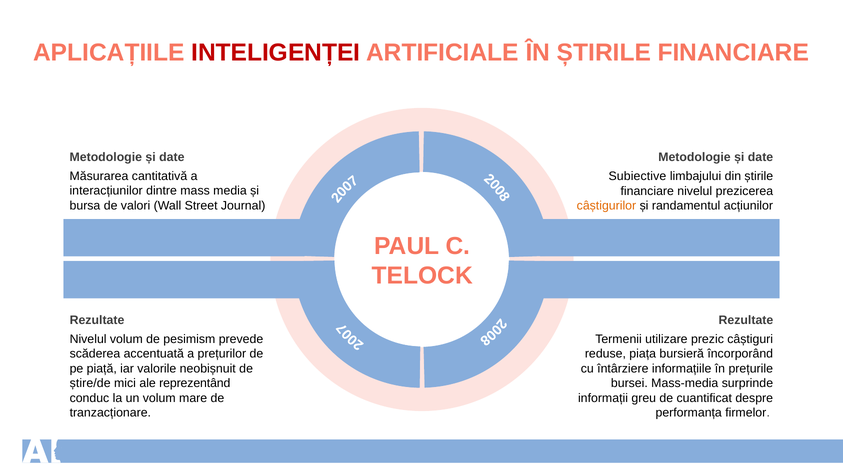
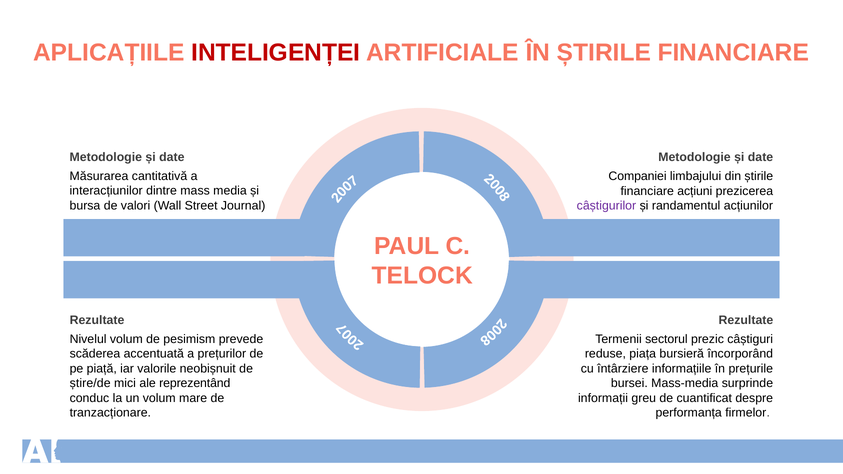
Subiective: Subiective -> Companiei
nivelul at (695, 191): nivelul -> acțiuni
câștigurilor colour: orange -> purple
utilizare: utilizare -> sectorul
